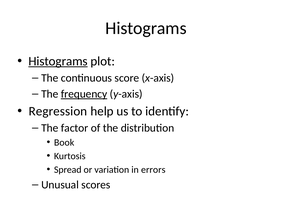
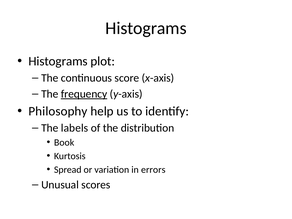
Histograms at (58, 61) underline: present -> none
Regression: Regression -> Philosophy
factor: factor -> labels
